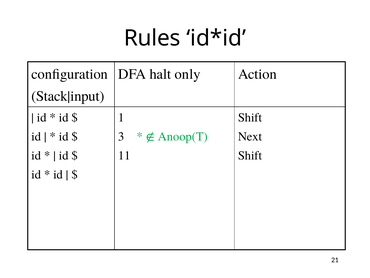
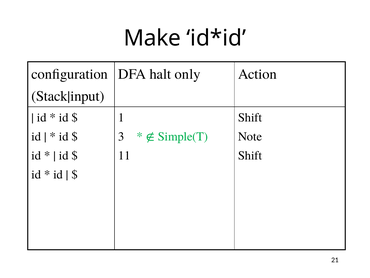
Rules: Rules -> Make
Anoop(T: Anoop(T -> Simple(T
Next: Next -> Note
